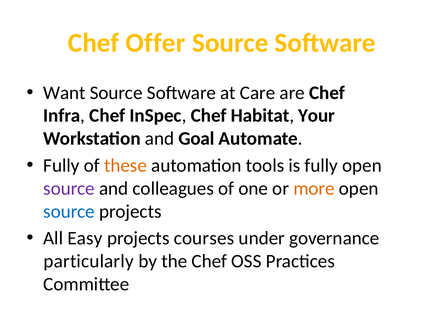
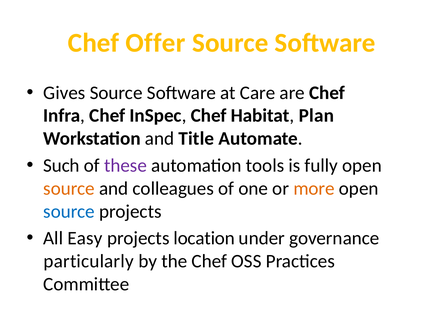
Want: Want -> Gives
Your: Your -> Plan
Goal: Goal -> Title
Fully at (61, 166): Fully -> Such
these colour: orange -> purple
source at (69, 188) colour: purple -> orange
courses: courses -> location
